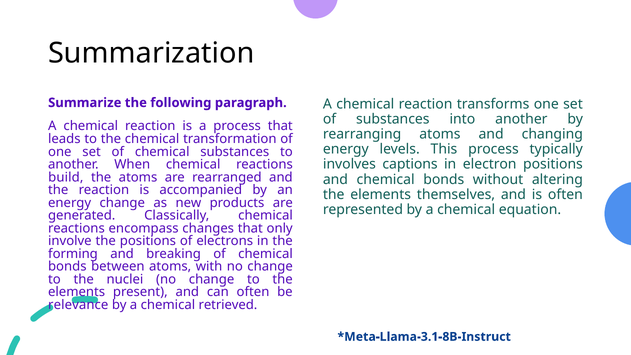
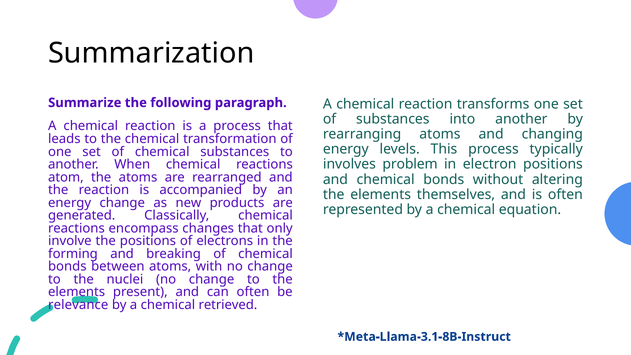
captions: captions -> problem
build: build -> atom
